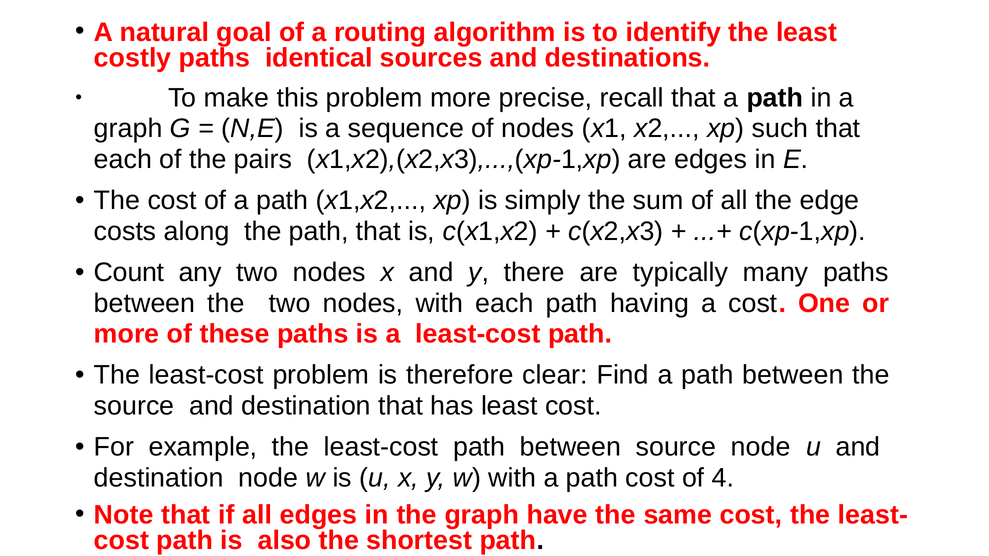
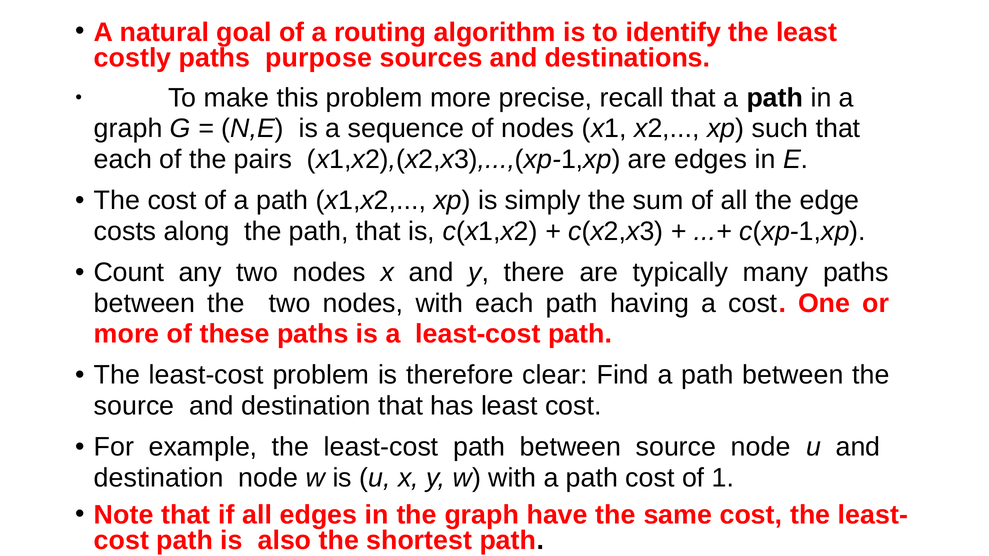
identical: identical -> purpose
4: 4 -> 1
